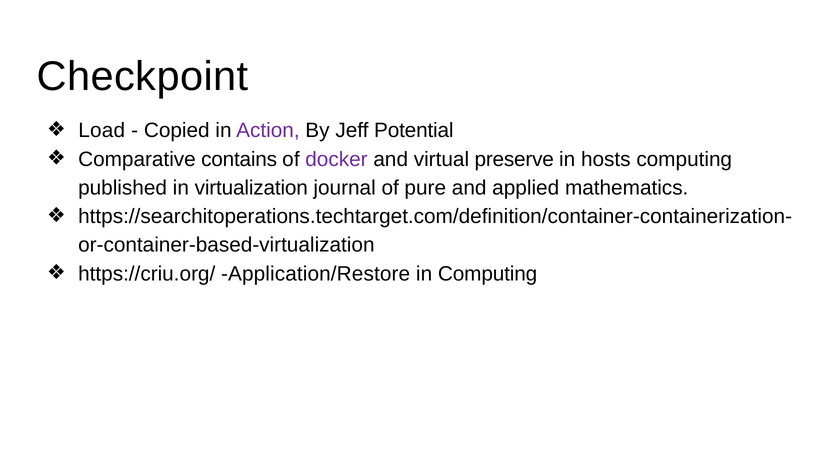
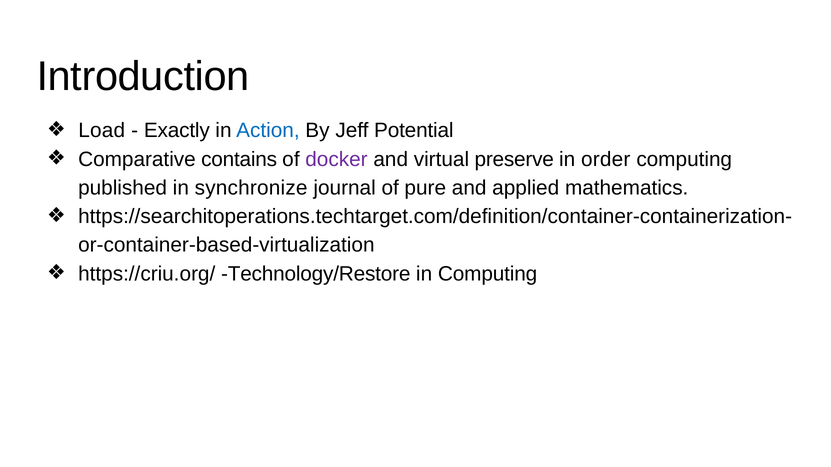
Checkpoint: Checkpoint -> Introduction
Copied: Copied -> Exactly
Action colour: purple -> blue
hosts: hosts -> order
virtualization: virtualization -> synchronize
Application/Restore: Application/Restore -> Technology/Restore
